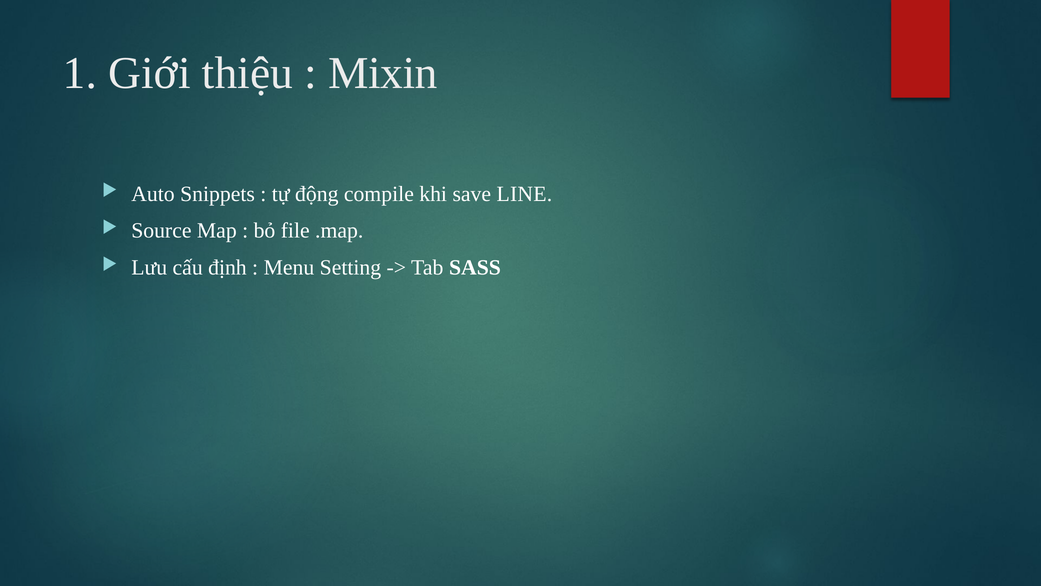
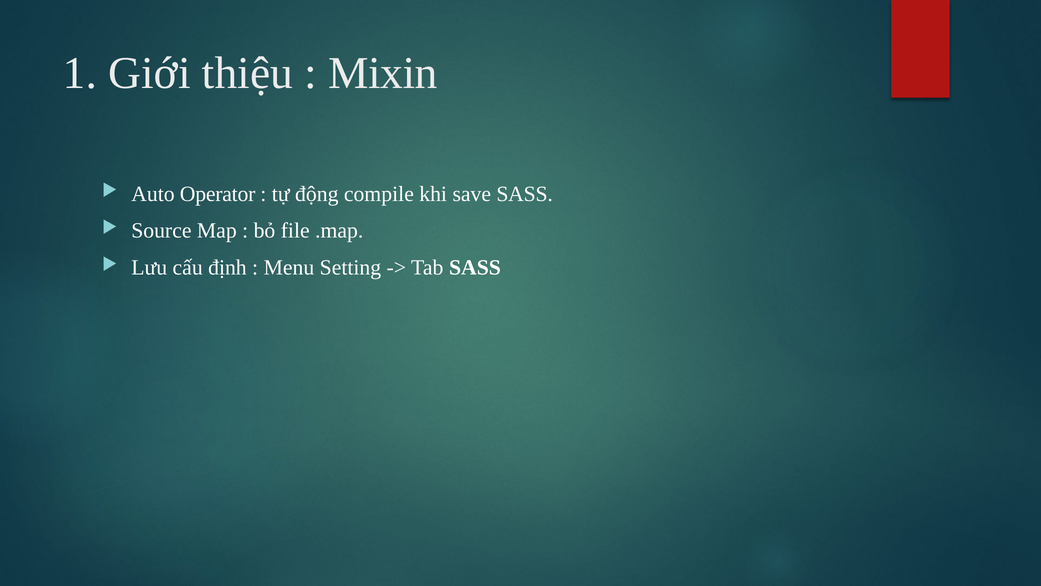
Snippets: Snippets -> Operator
save LINE: LINE -> SASS
